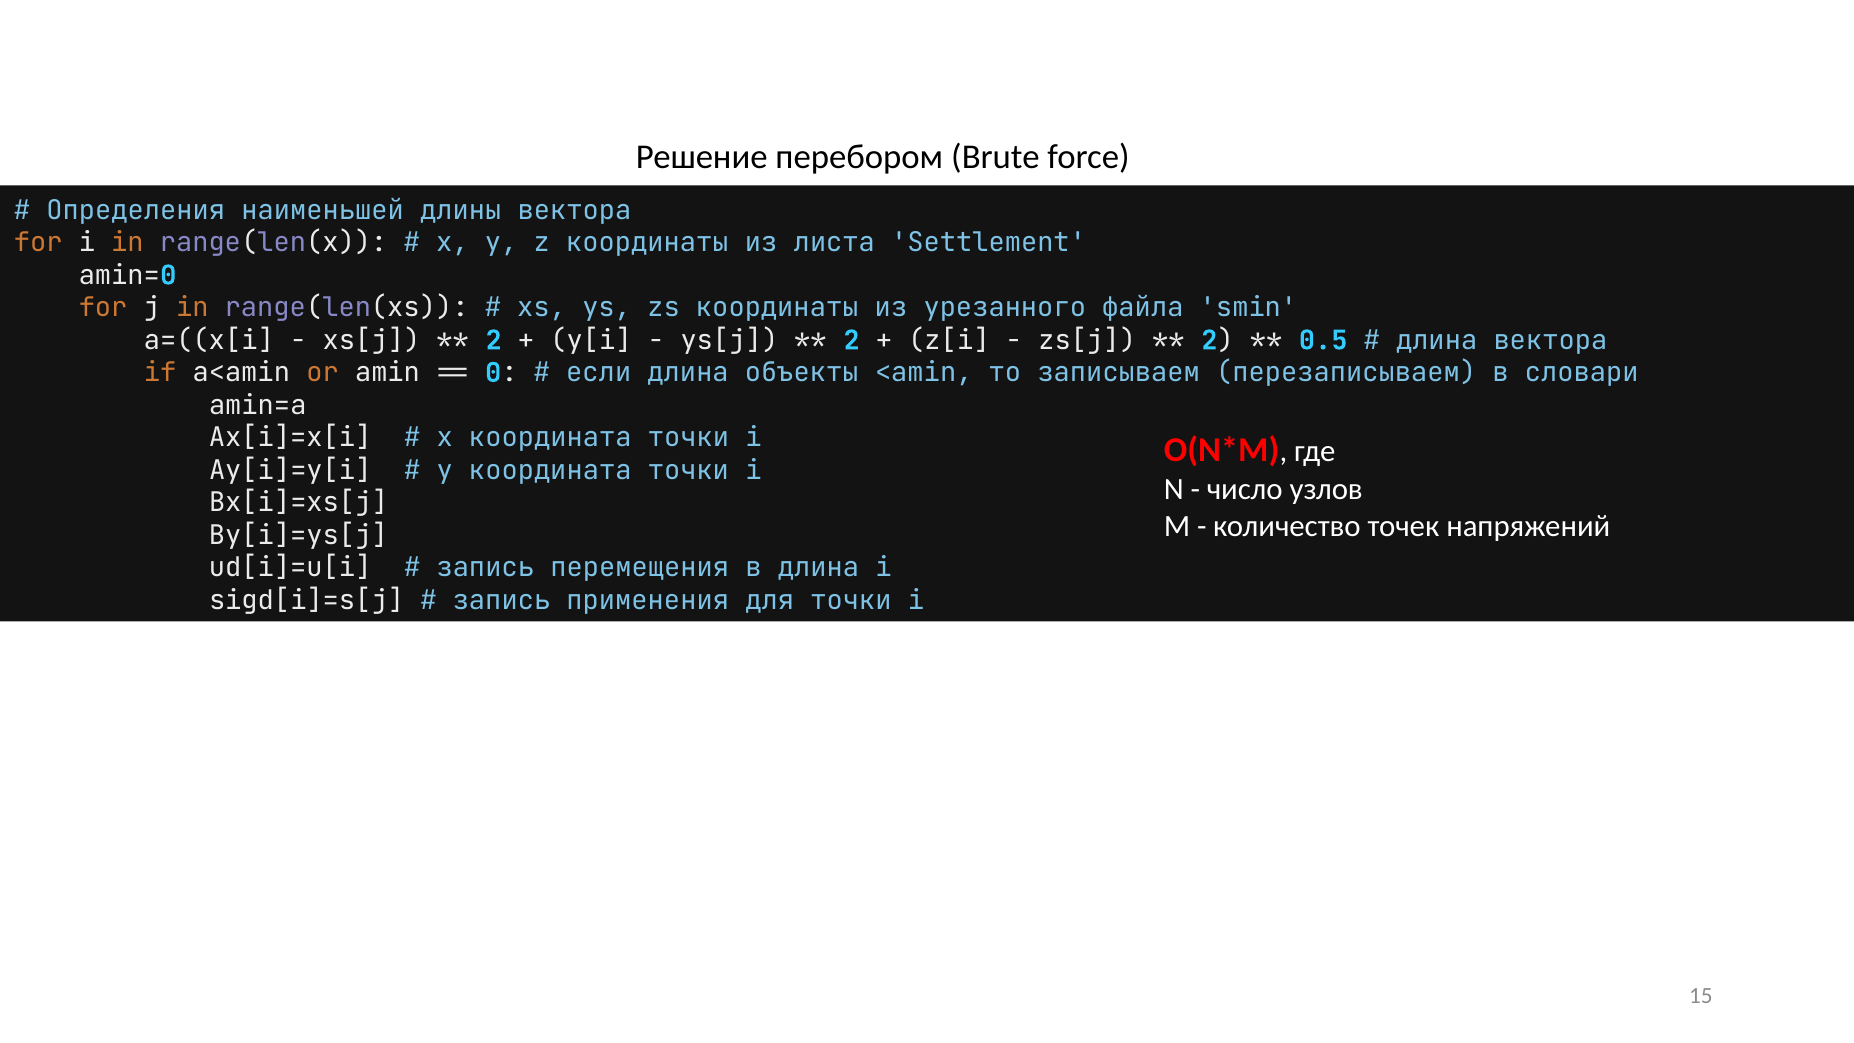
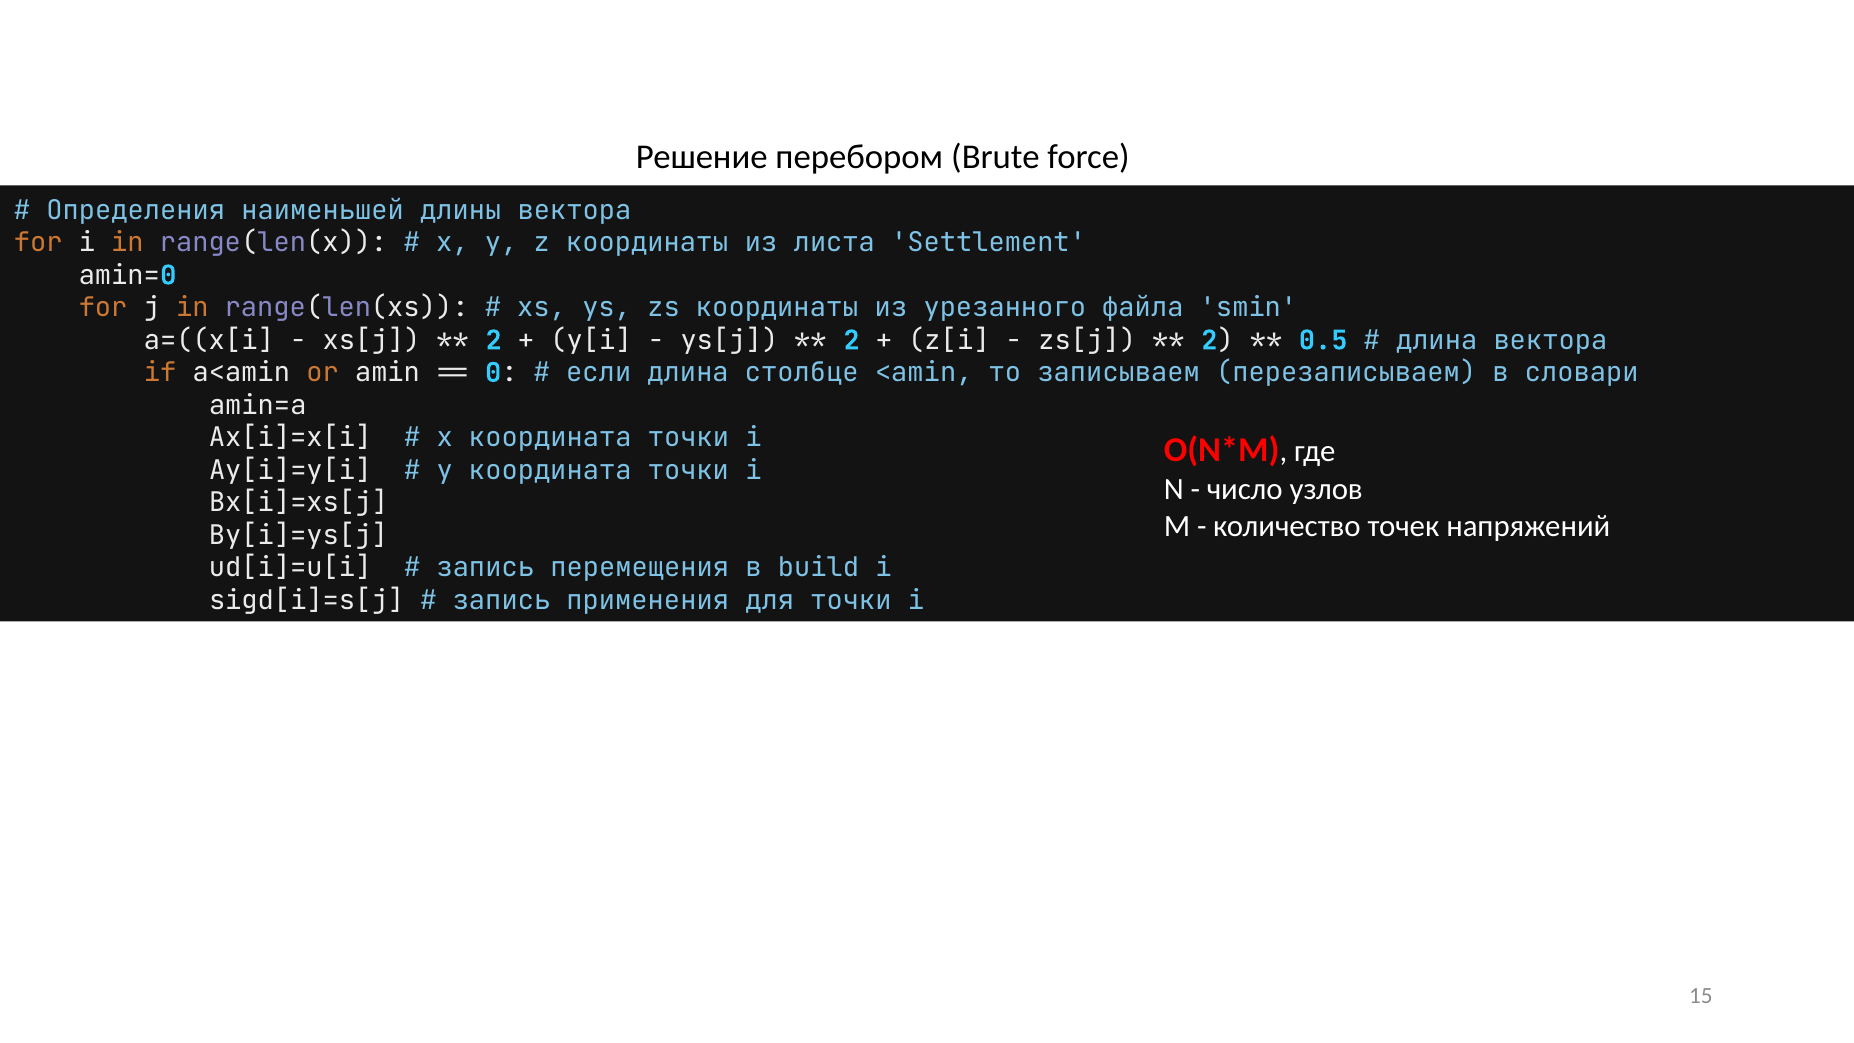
объекты: объекты -> столбце
в длина: длина -> build
